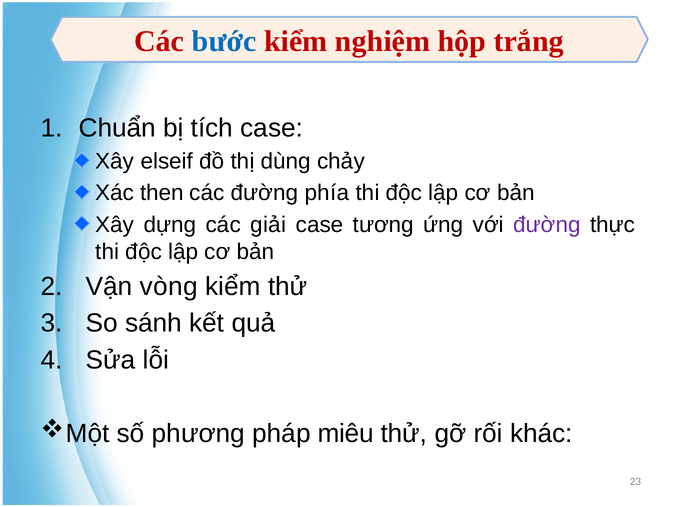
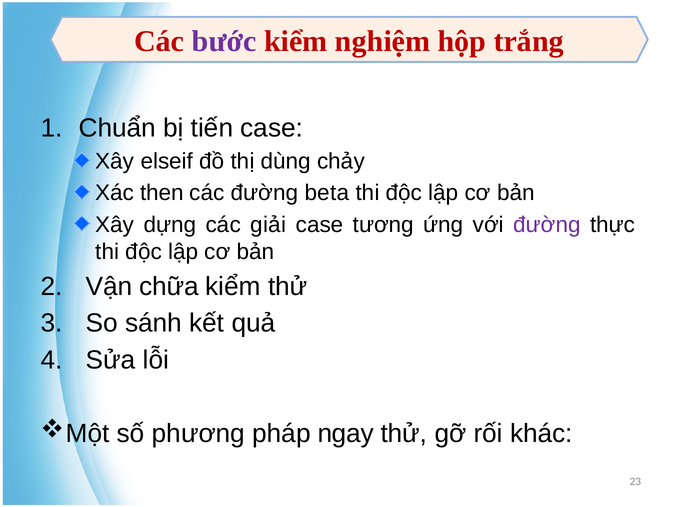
bước colour: blue -> purple
tích: tích -> tiến
phía: phía -> beta
vòng: vòng -> chữa
miêu: miêu -> ngay
